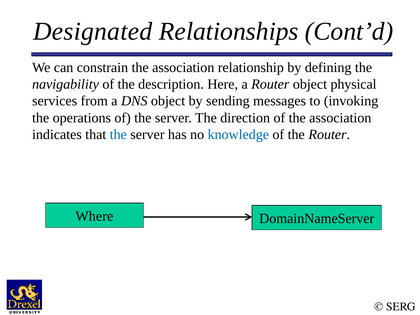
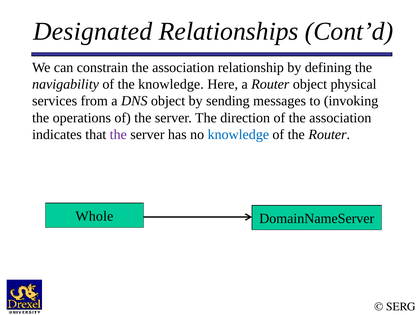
the description: description -> knowledge
the at (118, 135) colour: blue -> purple
Where: Where -> Whole
